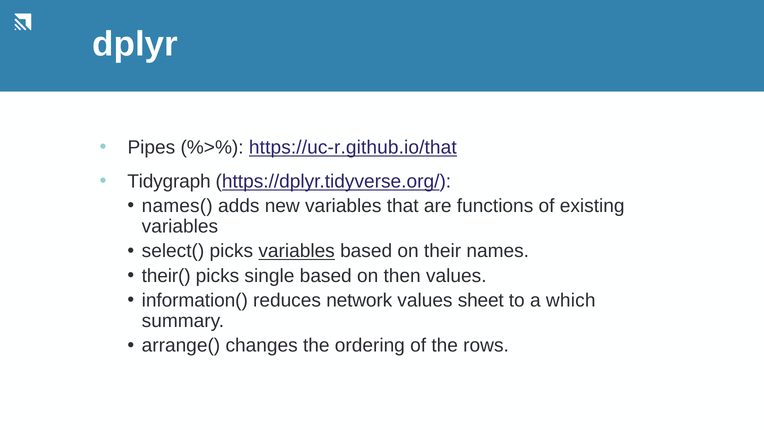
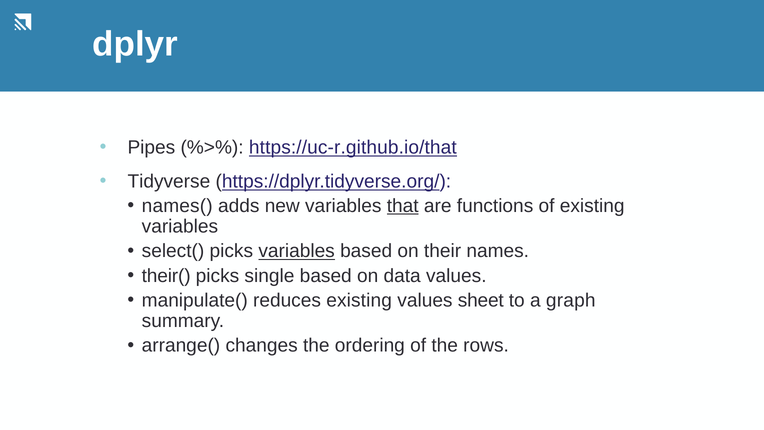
Tidygraph: Tidygraph -> Tidyverse
that underline: none -> present
then: then -> data
information(: information( -> manipulate(
reduces network: network -> existing
which: which -> graph
